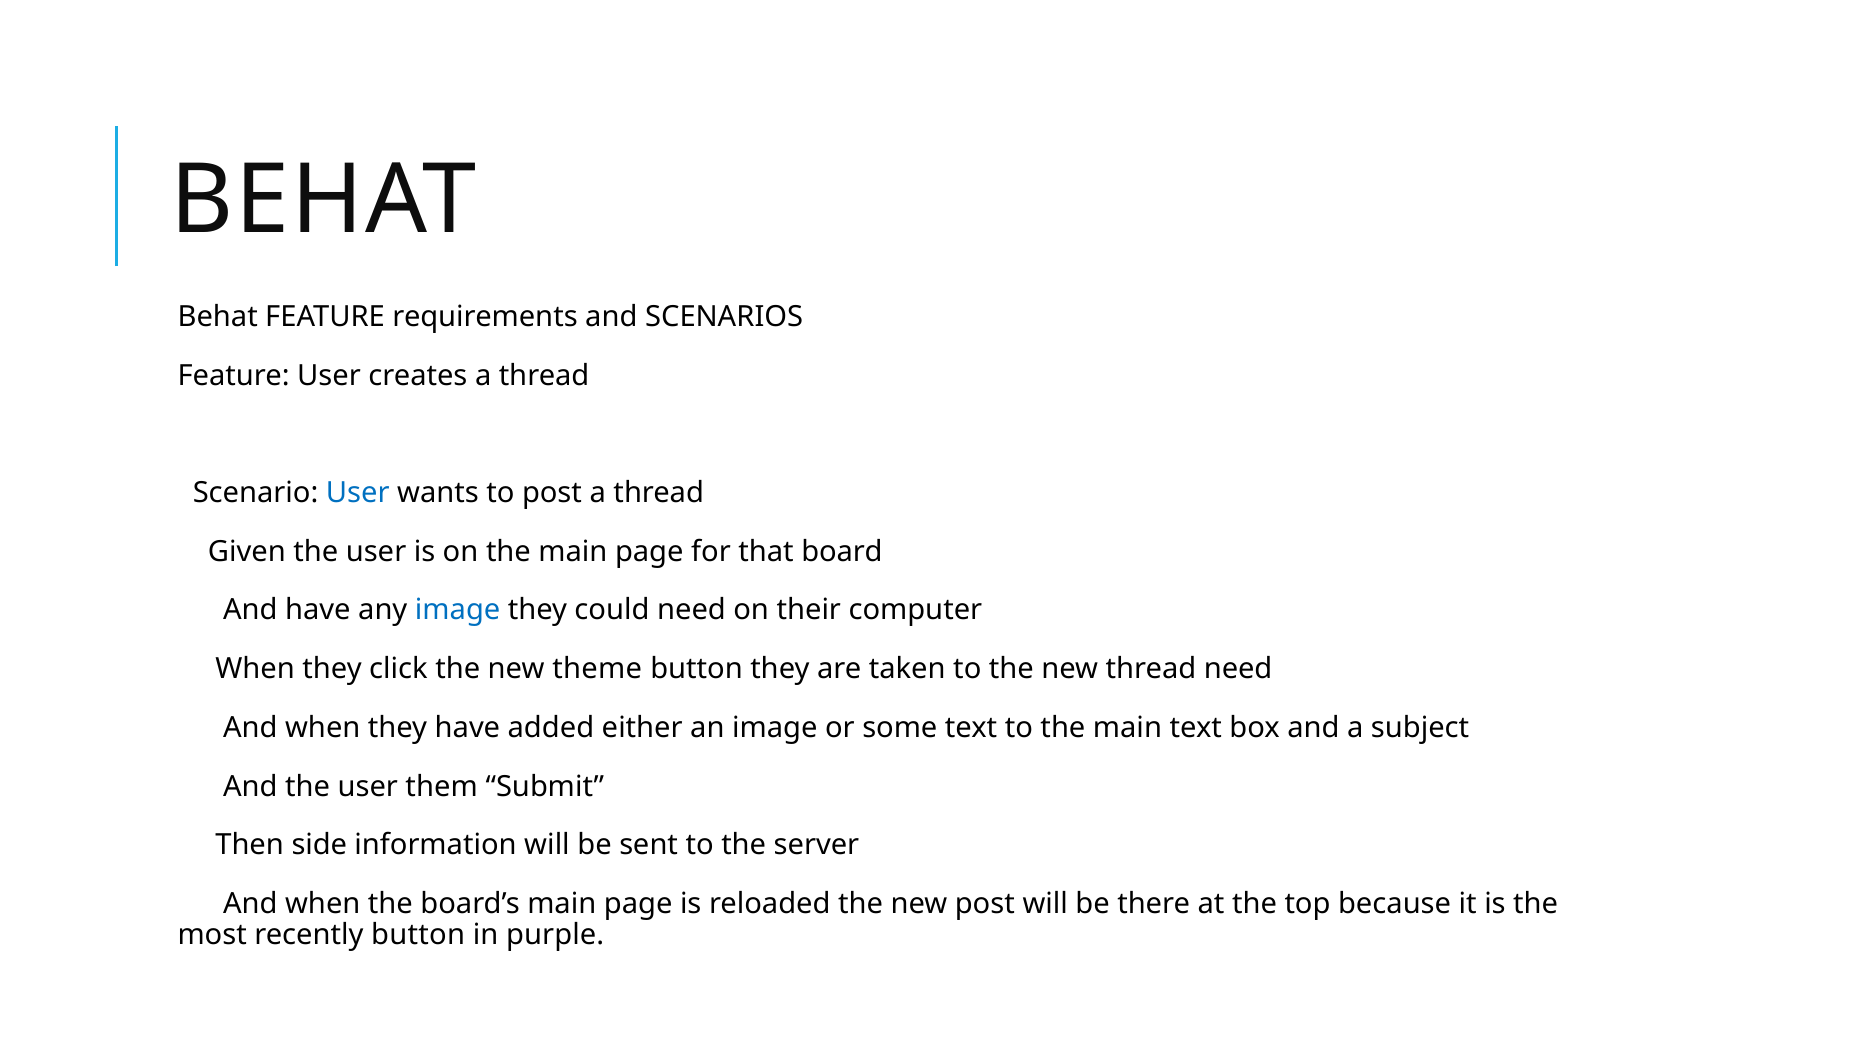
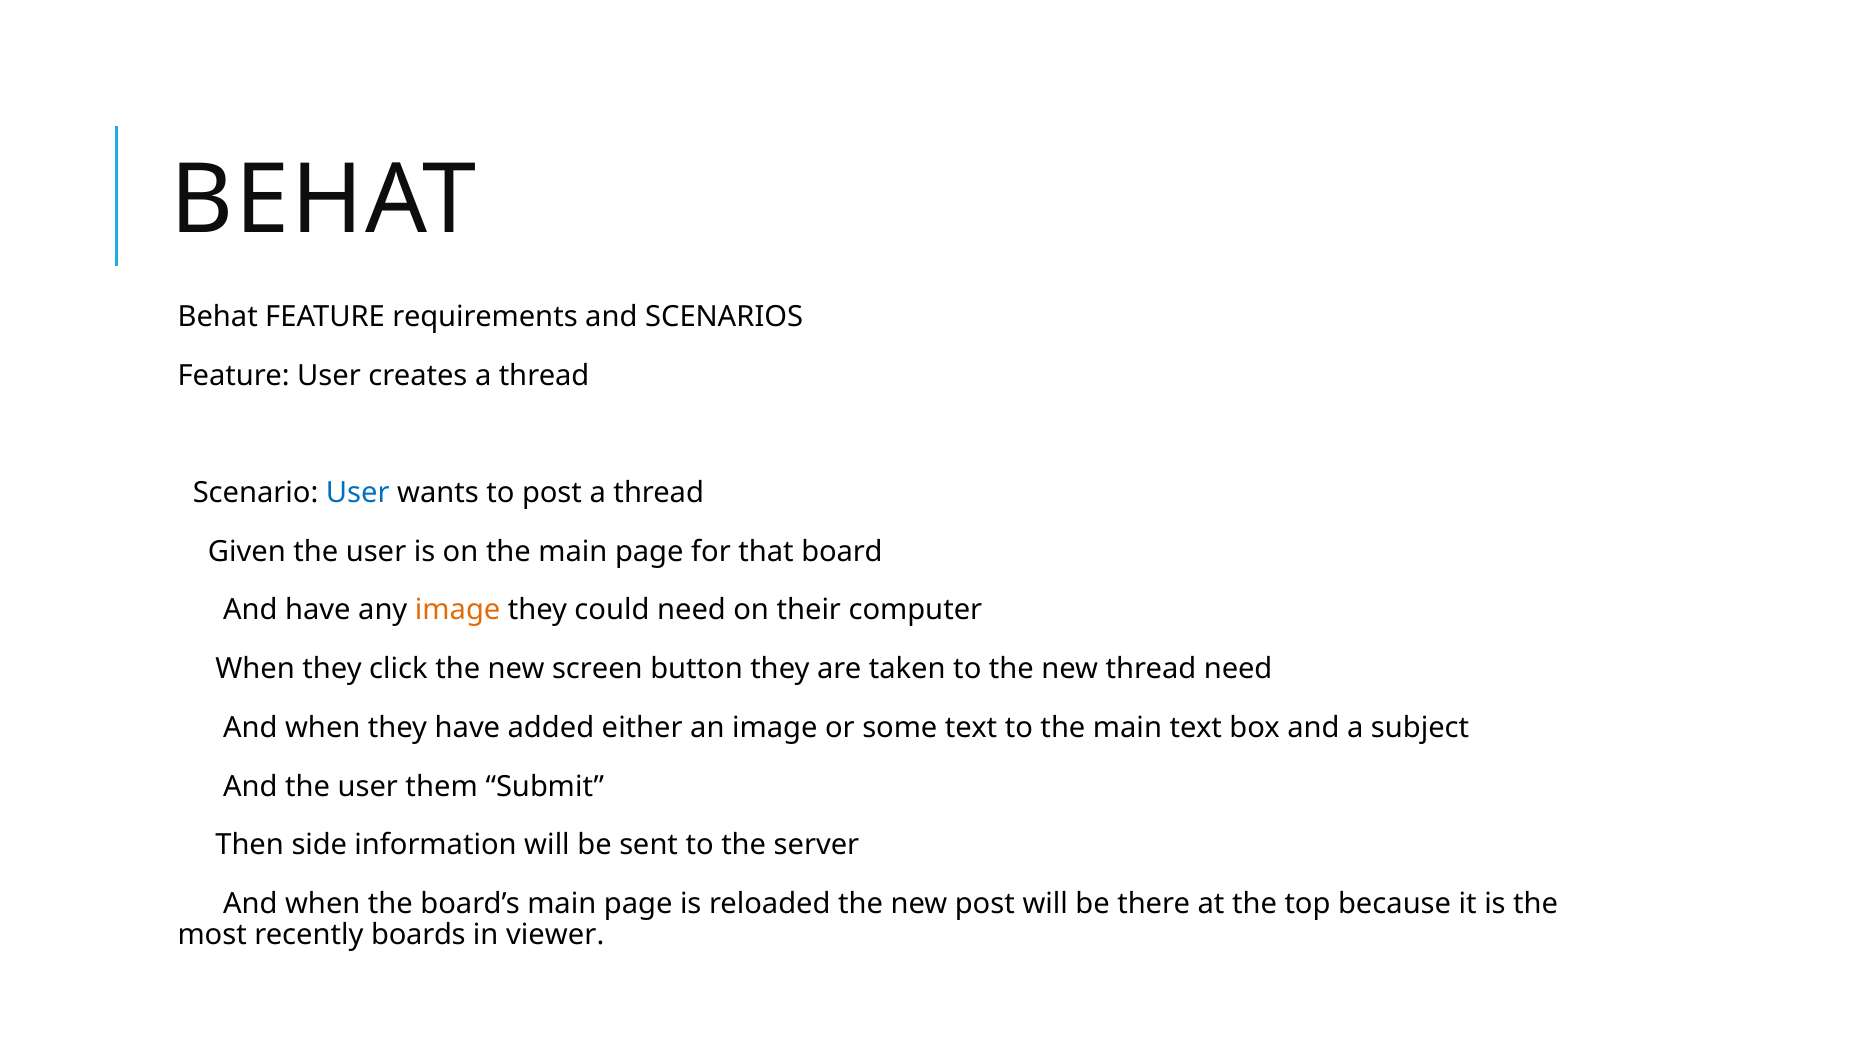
image at (458, 610) colour: blue -> orange
theme: theme -> screen
recently button: button -> boards
purple: purple -> viewer
